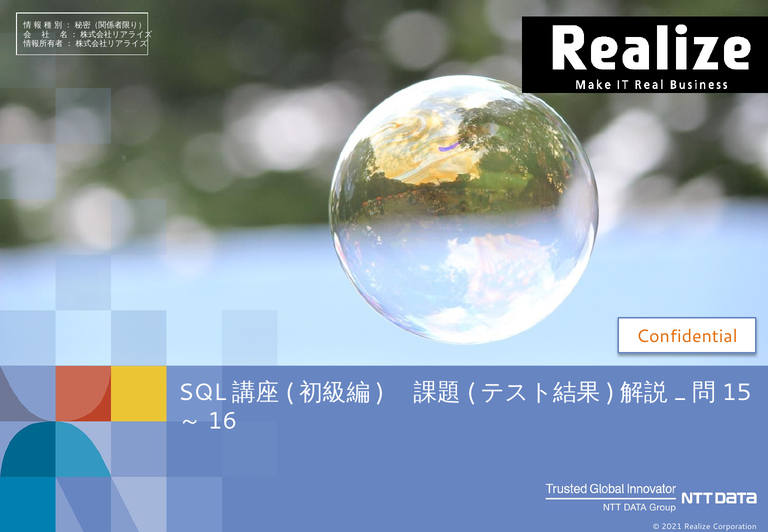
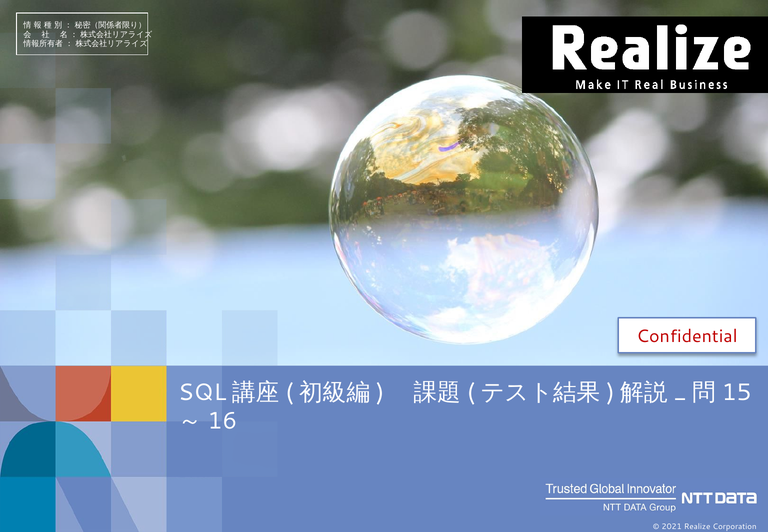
Confidential colour: orange -> red
